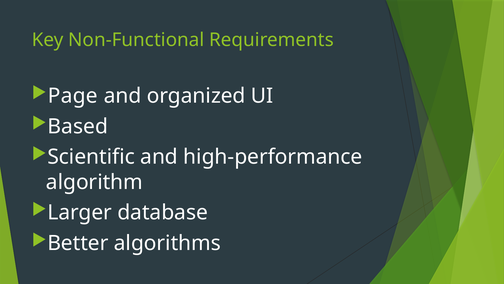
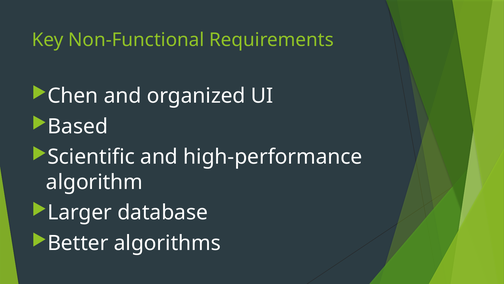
Page: Page -> Chen
